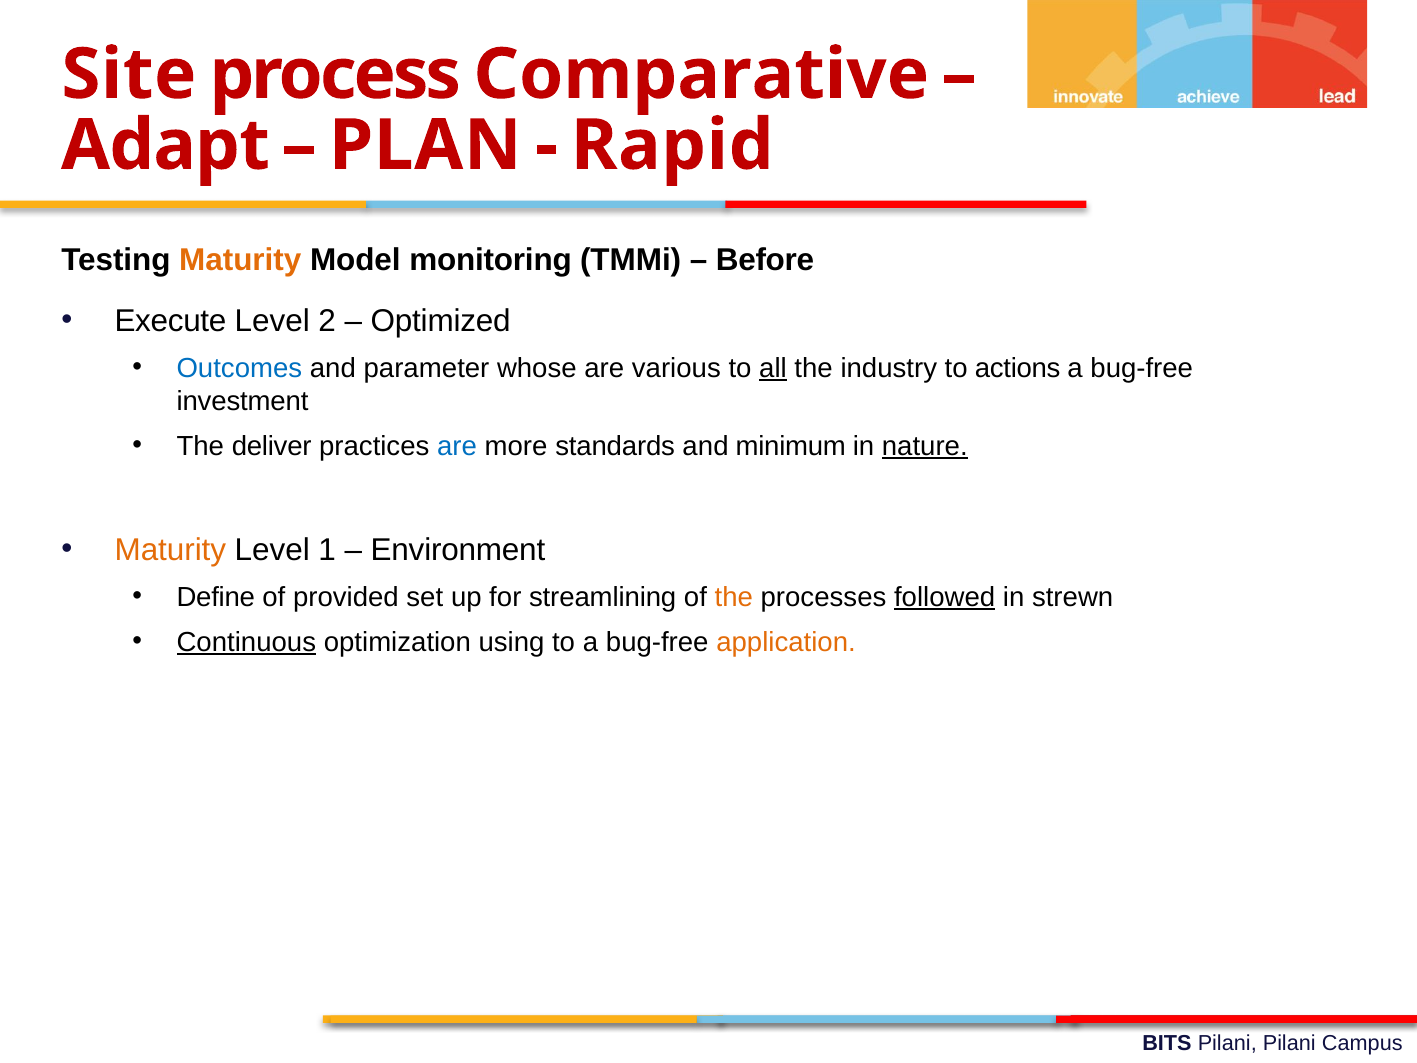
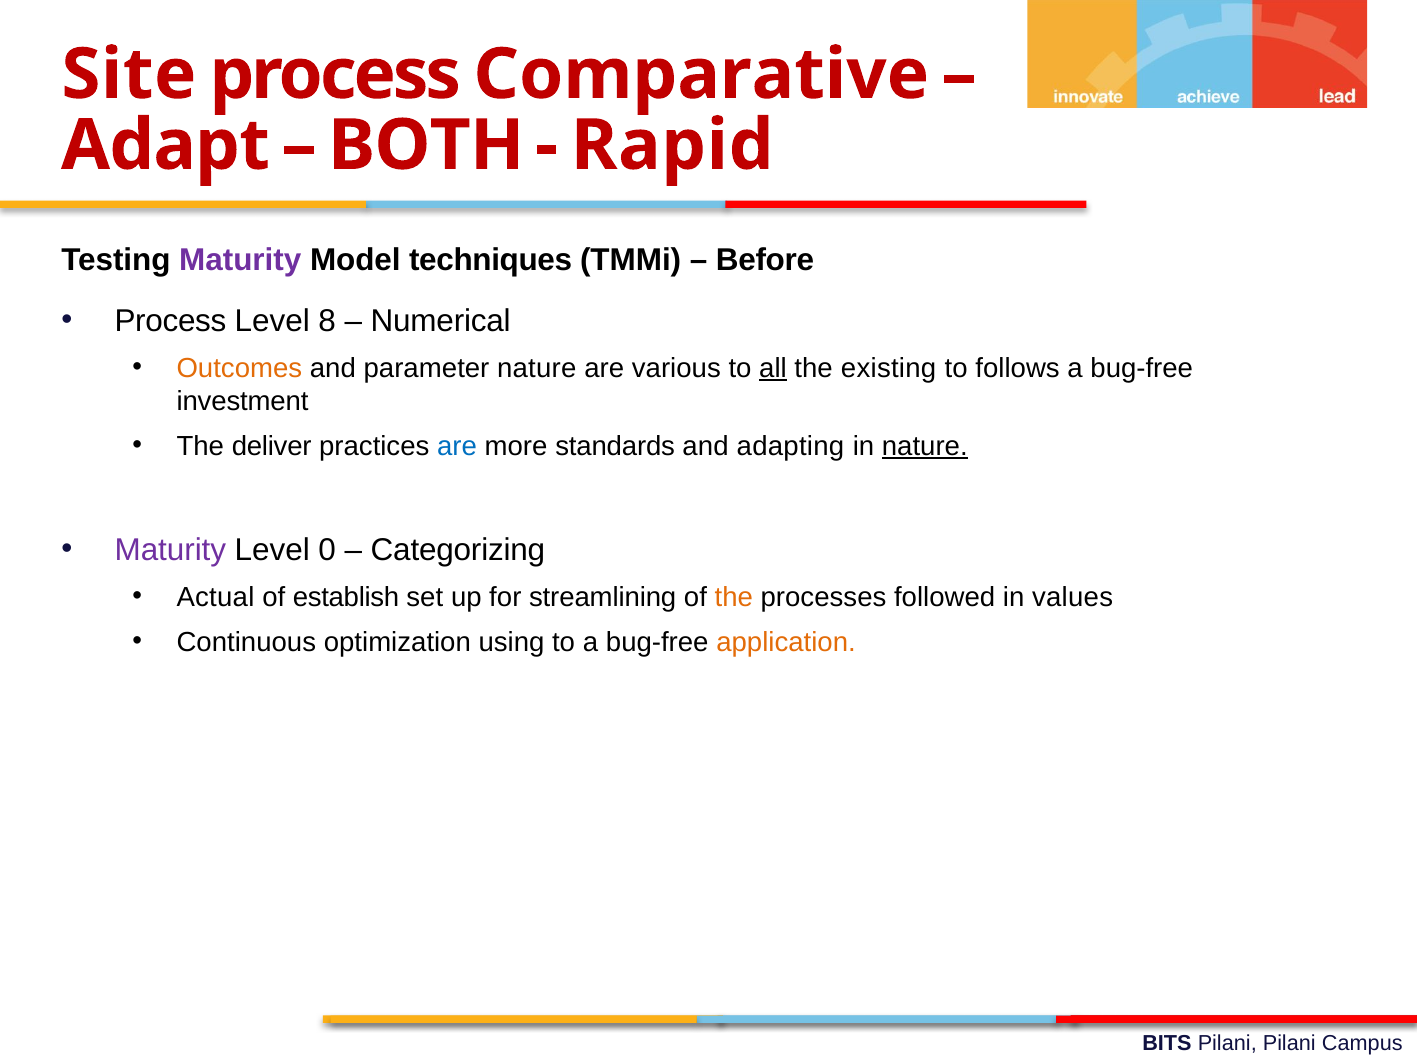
PLAN: PLAN -> BOTH
Maturity at (240, 260) colour: orange -> purple
monitoring: monitoring -> techniques
Execute at (170, 321): Execute -> Process
2: 2 -> 8
Optimized: Optimized -> Numerical
Outcomes colour: blue -> orange
parameter whose: whose -> nature
industry: industry -> existing
actions: actions -> follows
minimum: minimum -> adapting
Maturity at (170, 550) colour: orange -> purple
1: 1 -> 0
Environment: Environment -> Categorizing
Define: Define -> Actual
provided: provided -> establish
followed underline: present -> none
strewn: strewn -> values
Continuous underline: present -> none
